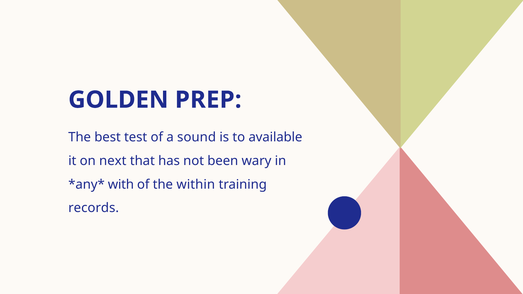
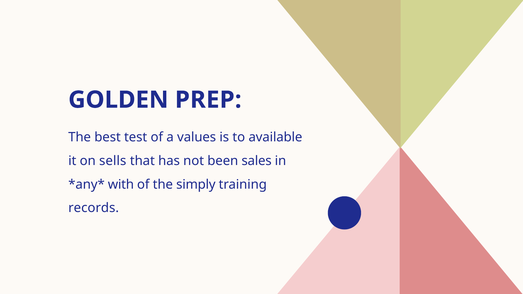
sound: sound -> values
next: next -> sells
wary: wary -> sales
within: within -> simply
